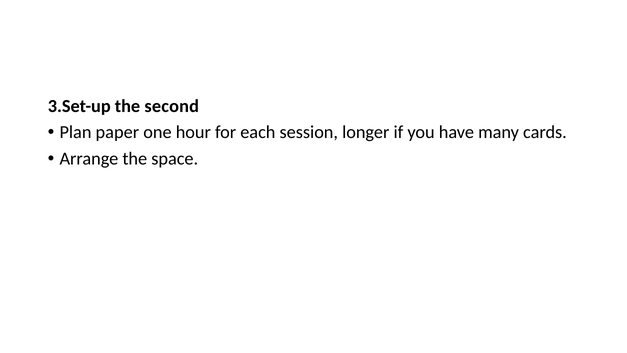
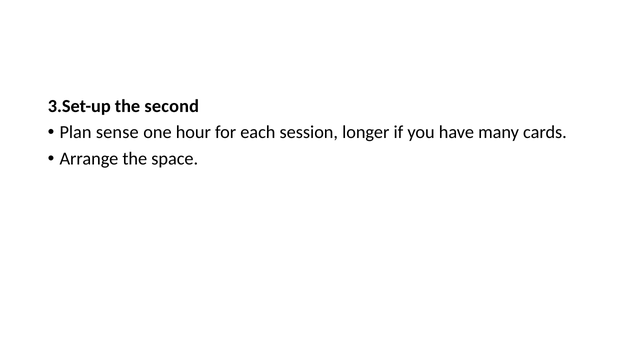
paper: paper -> sense
